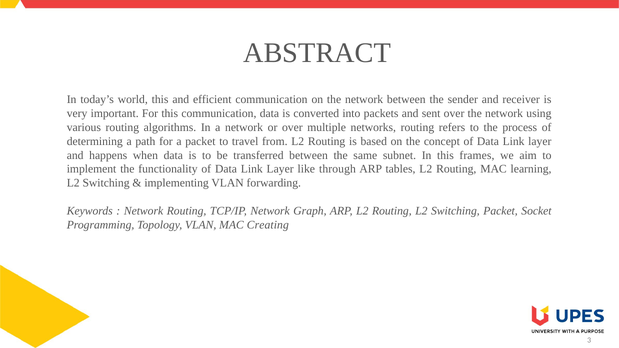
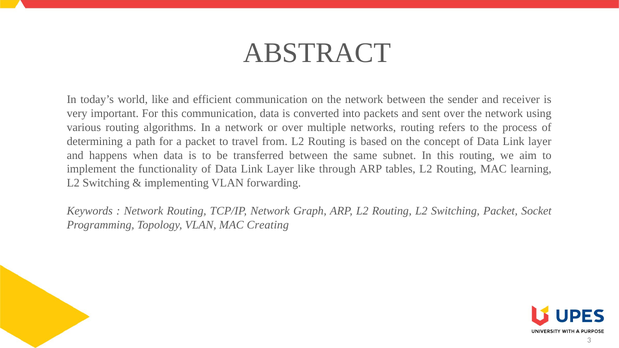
world this: this -> like
this frames: frames -> routing
